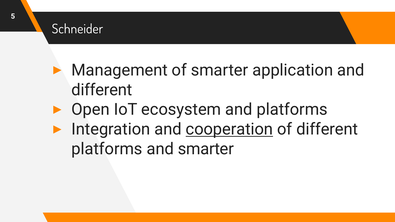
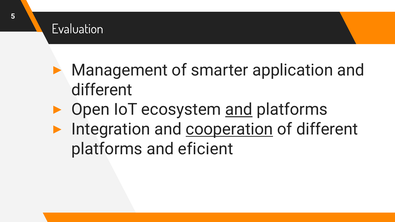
Schneider: Schneider -> Evaluation
and at (239, 110) underline: none -> present
and smarter: smarter -> eficient
